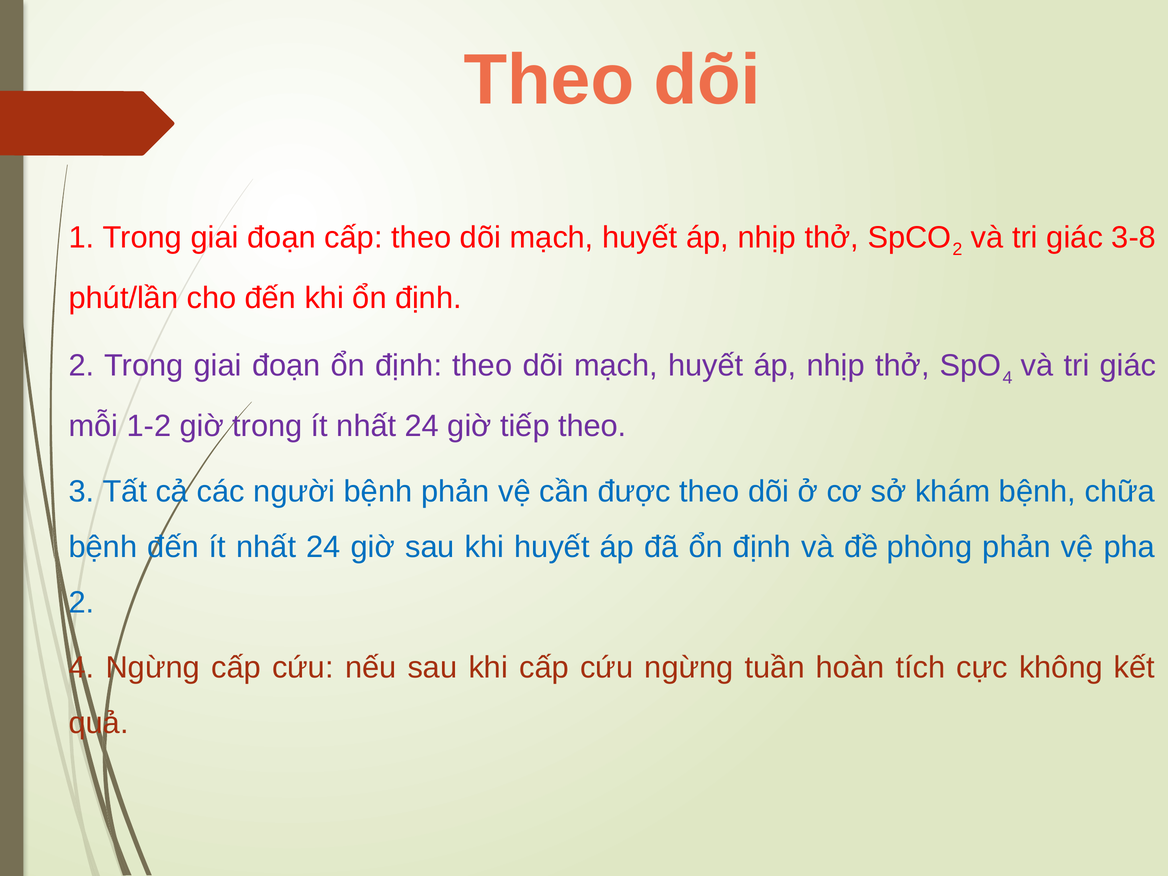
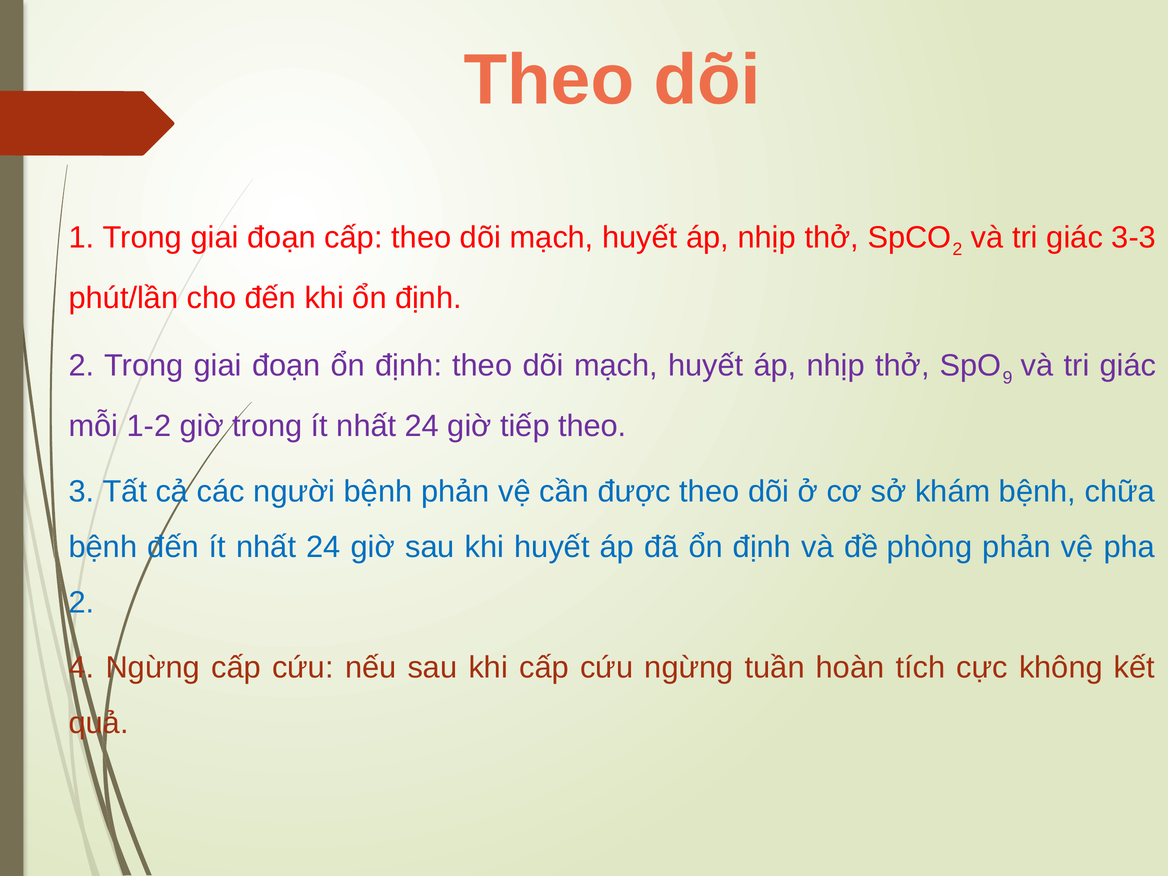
3-8: 3-8 -> 3-3
4 at (1008, 378): 4 -> 9
